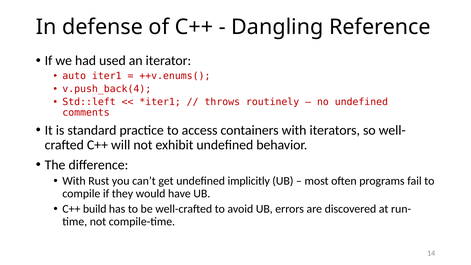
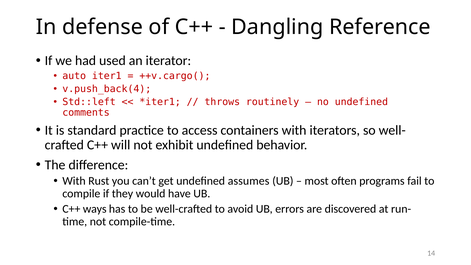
++v.enums(: ++v.enums( -> ++v.cargo(
implicitly: implicitly -> assumes
build: build -> ways
